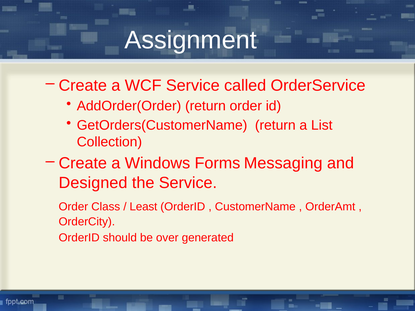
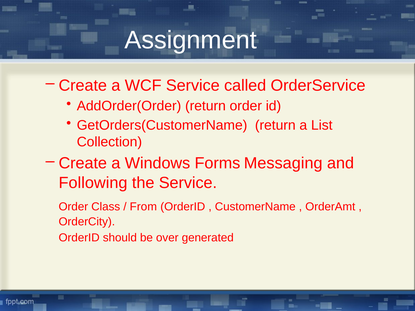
Designed: Designed -> Following
Least: Least -> From
